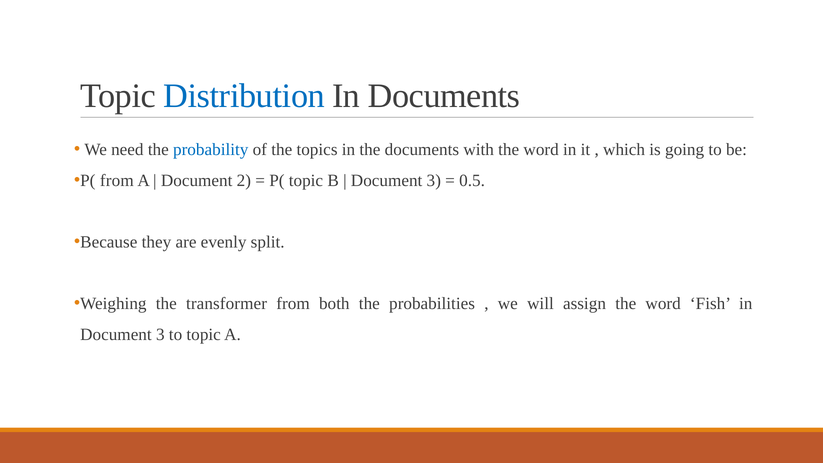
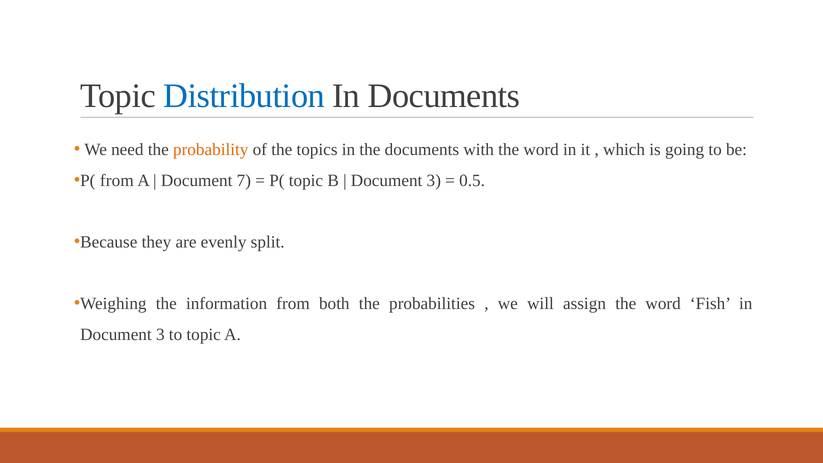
probability colour: blue -> orange
2: 2 -> 7
transformer: transformer -> information
